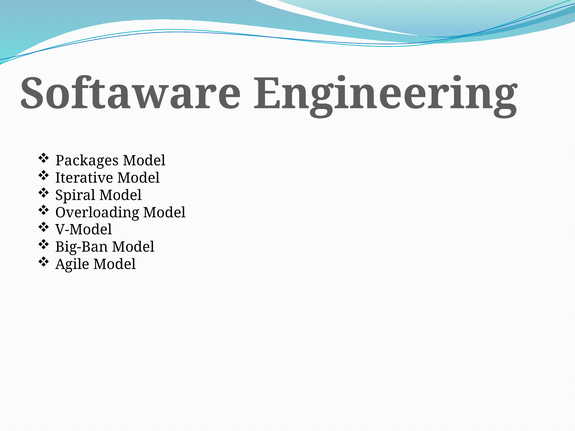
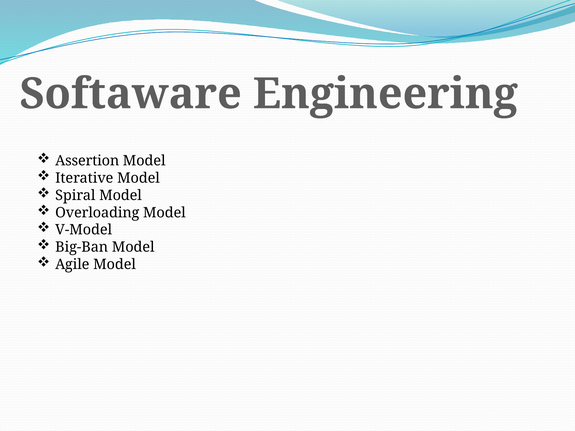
Packages: Packages -> Assertion
